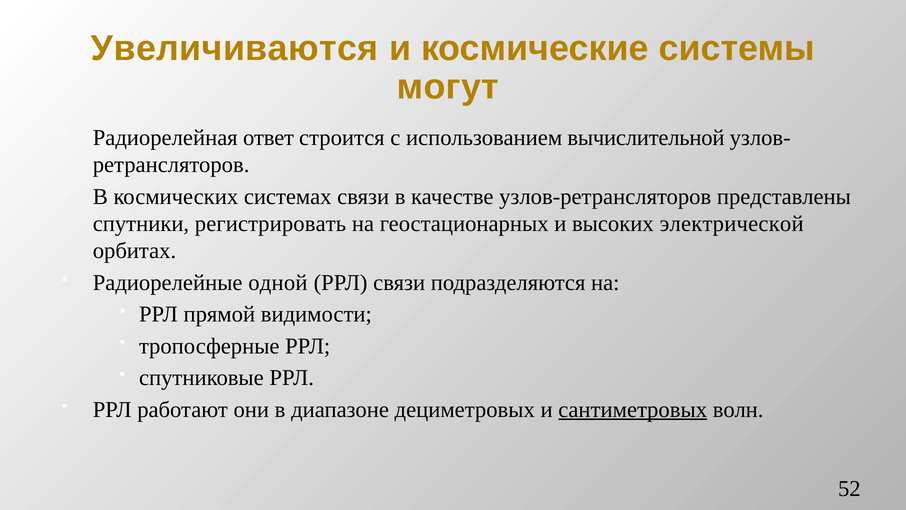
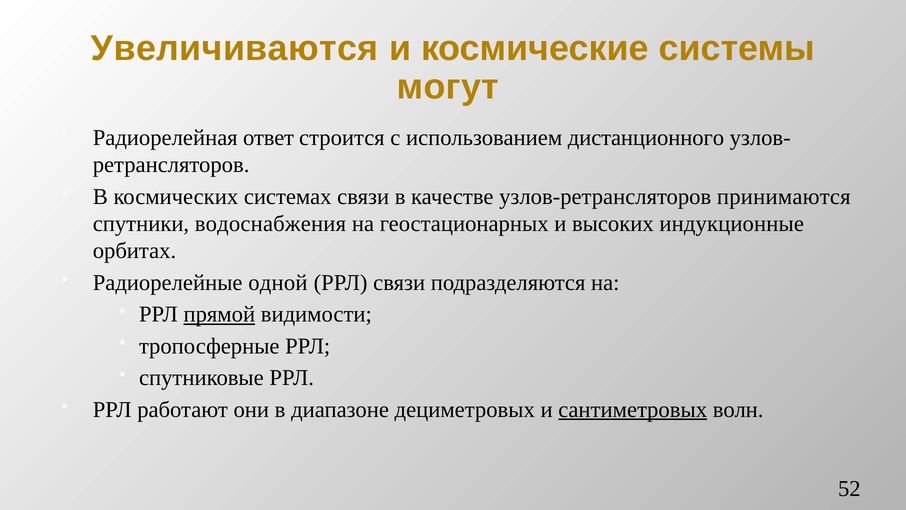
вычислительной: вычислительной -> дистанционного
представлены: представлены -> принимаются
регистрировать: регистрировать -> водоснабжения
электрической: электрической -> индукционные
прямой underline: none -> present
